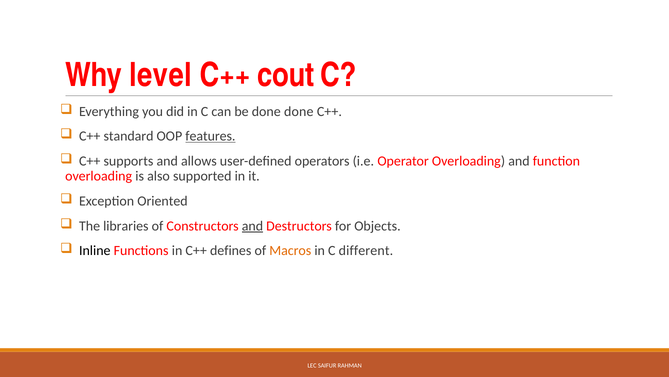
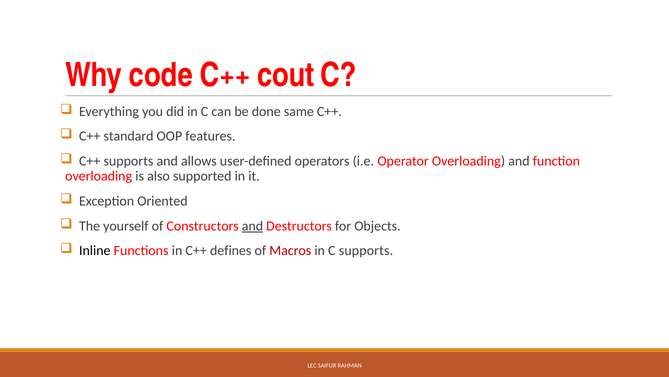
level: level -> code
done done: done -> same
features underline: present -> none
libraries: libraries -> yourself
Macros colour: orange -> red
C different: different -> supports
